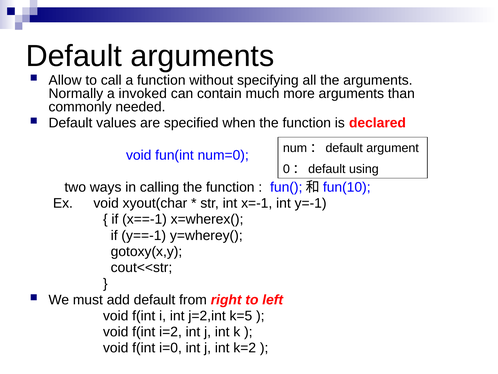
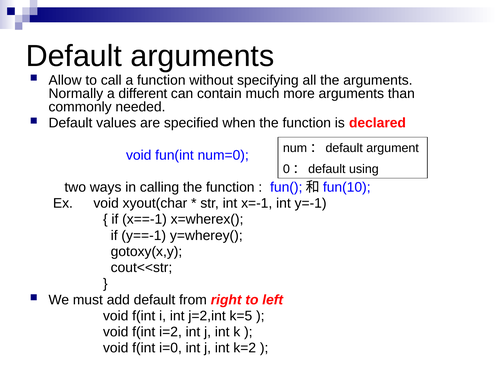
invoked: invoked -> different
